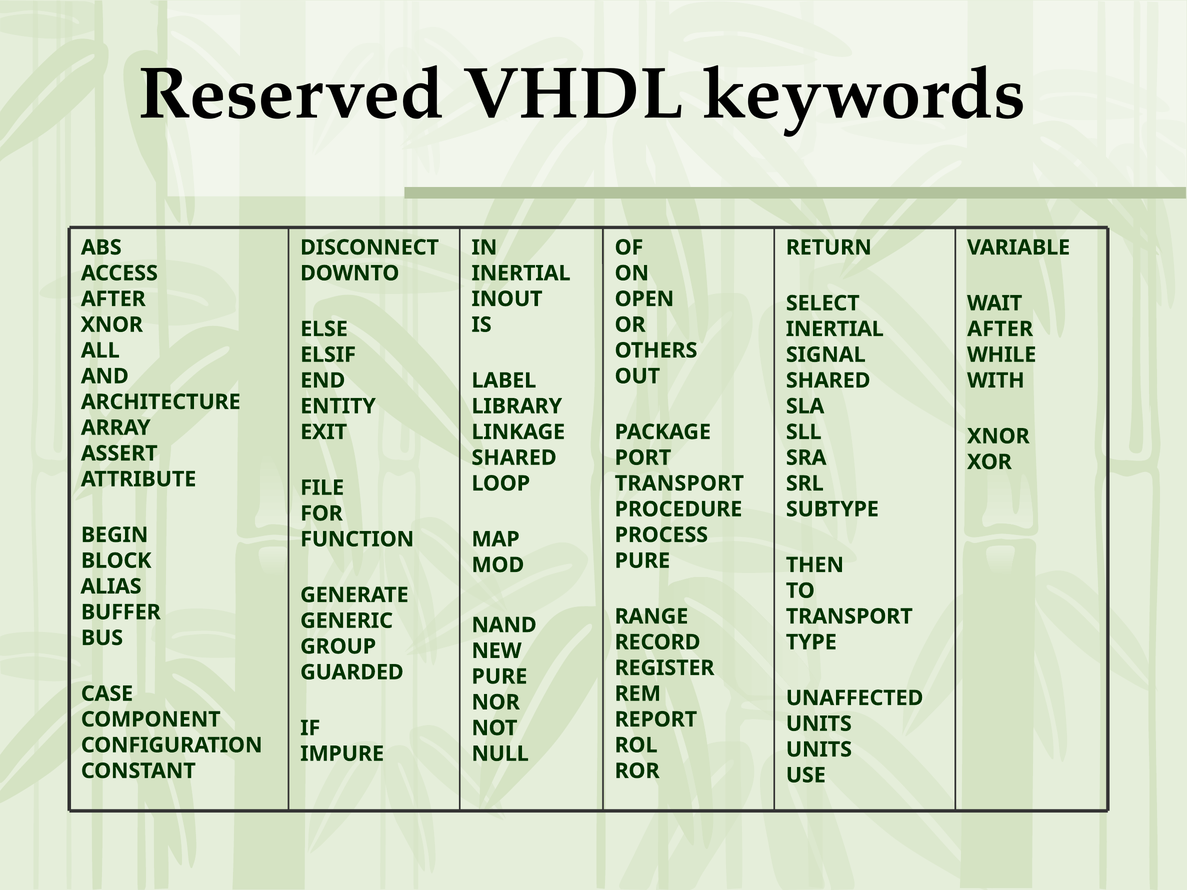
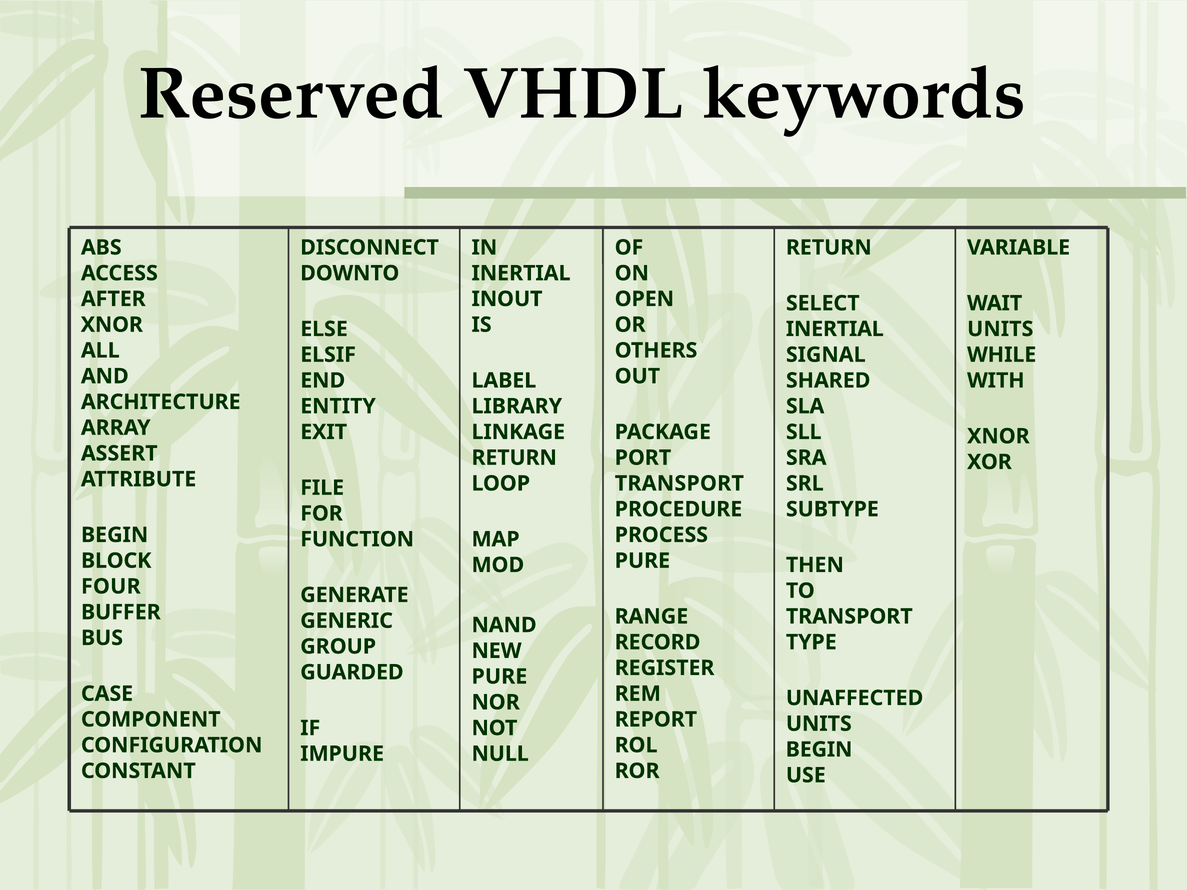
AFTER at (1000, 329): AFTER -> UNITS
SHARED at (514, 458): SHARED -> RETURN
ALIAS: ALIAS -> FOUR
UNITS at (819, 750): UNITS -> BEGIN
